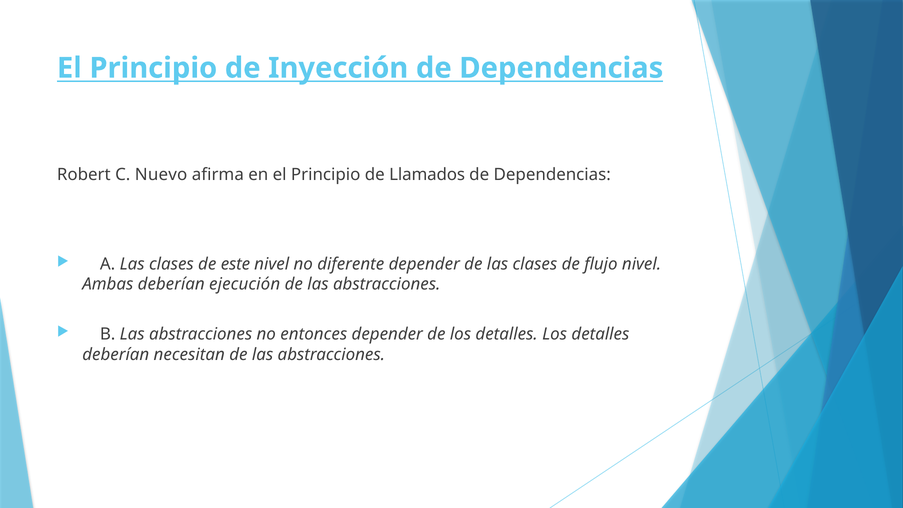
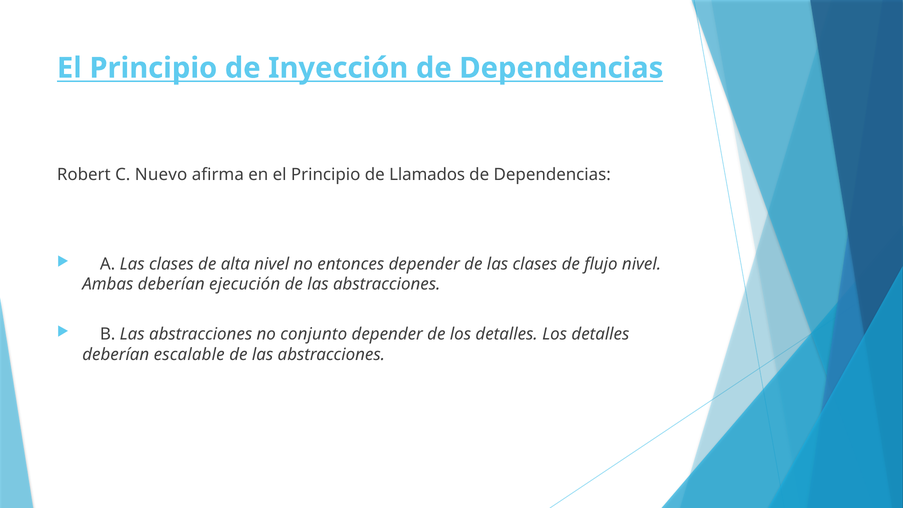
este: este -> alta
diferente: diferente -> entonces
entonces: entonces -> conjunto
necesitan: necesitan -> escalable
